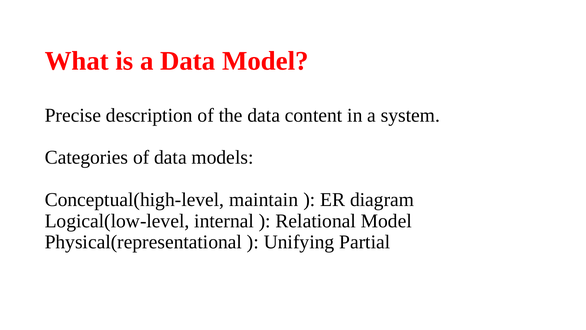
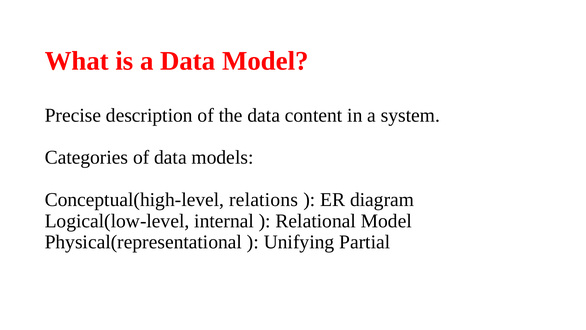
maintain: maintain -> relations
